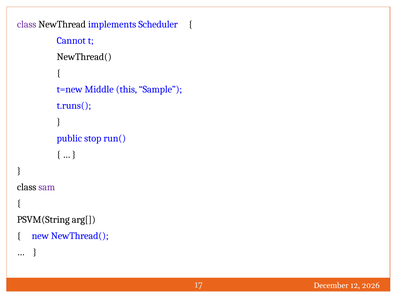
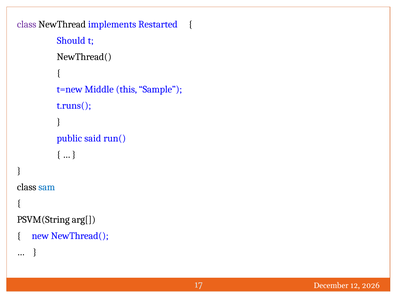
Scheduler: Scheduler -> Restarted
Cannot: Cannot -> Should
stop: stop -> said
sam colour: purple -> blue
